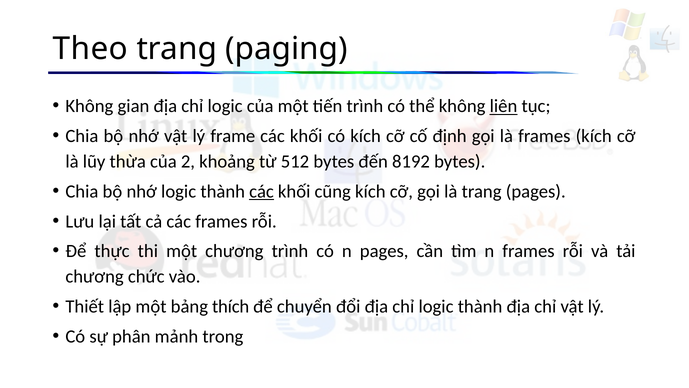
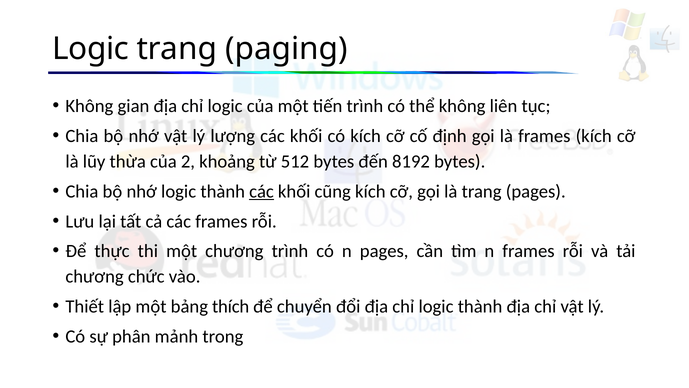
Theo at (90, 49): Theo -> Logic
liên underline: present -> none
frame: frame -> lượng
